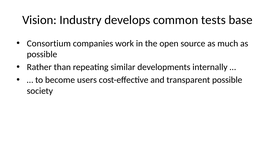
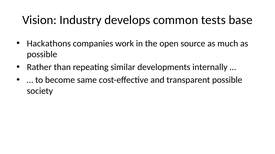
Consortium: Consortium -> Hackathons
users: users -> same
